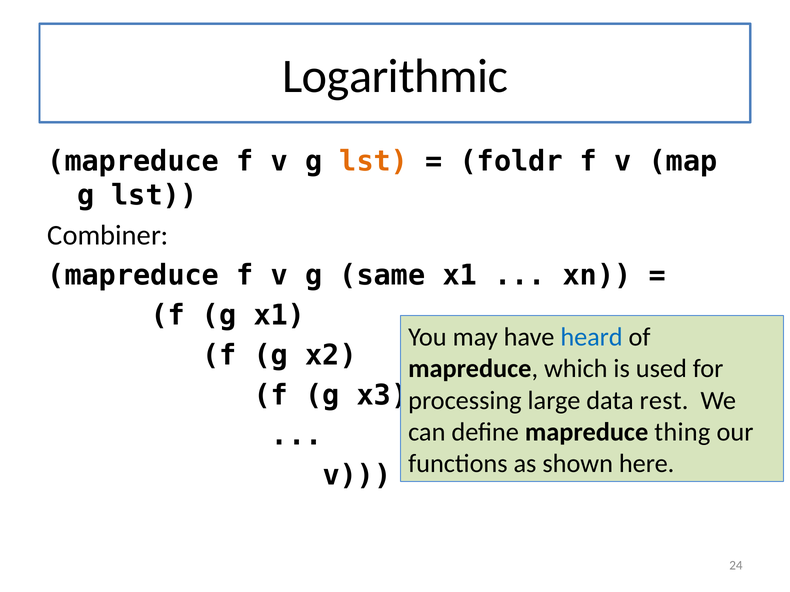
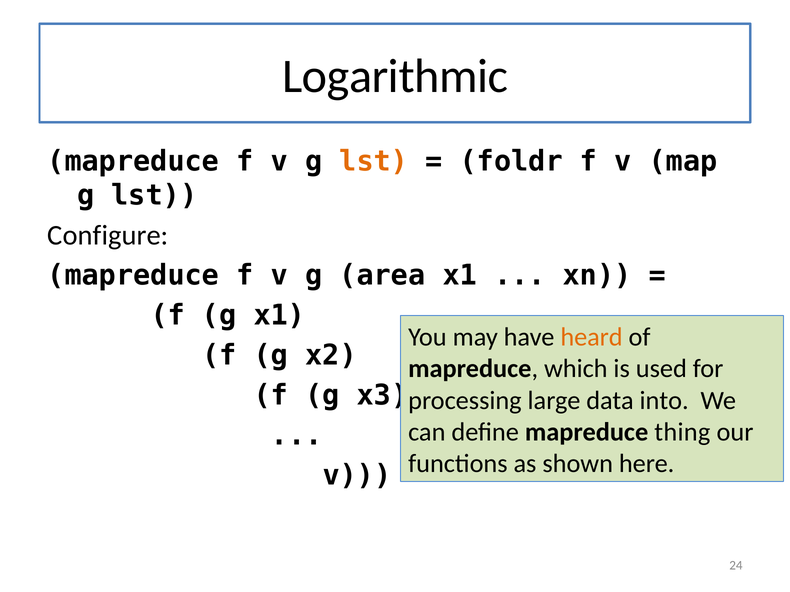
Combiner: Combiner -> Configure
same: same -> area
heard colour: blue -> orange
rest: rest -> into
